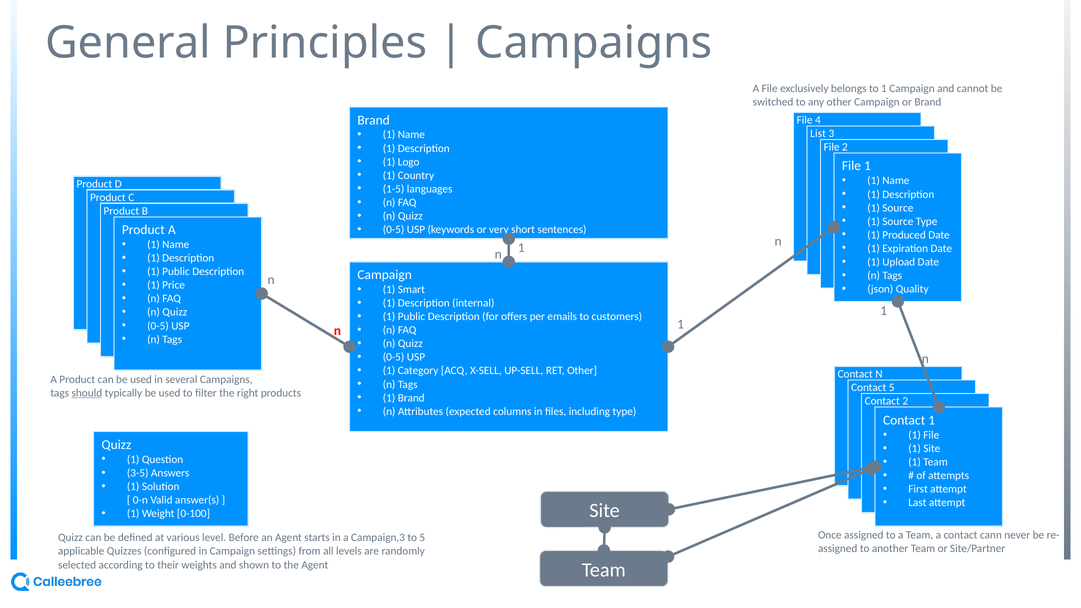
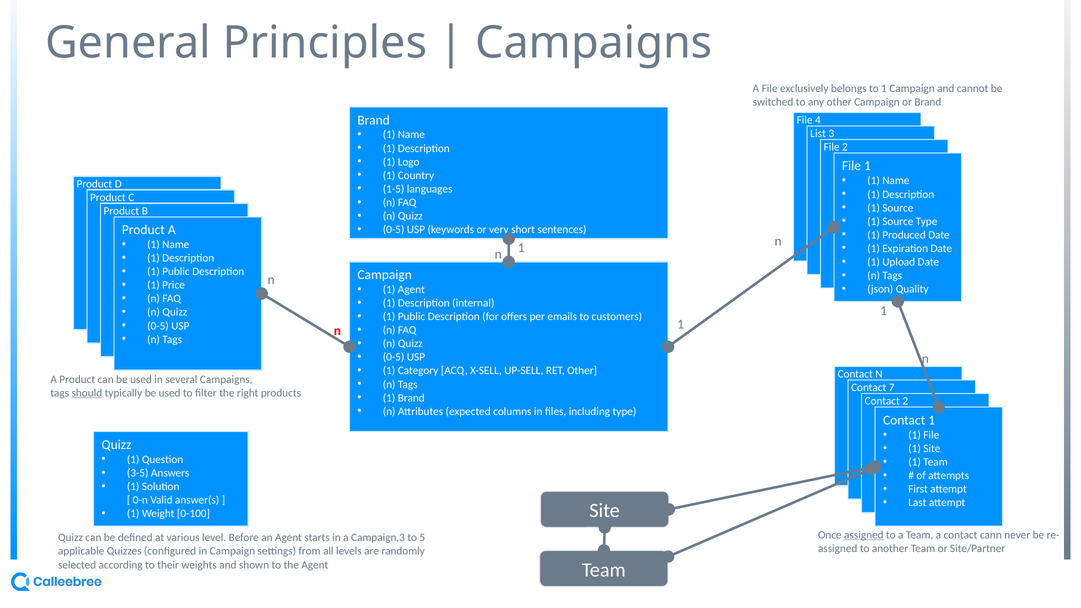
1 Smart: Smart -> Agent
Contact 5: 5 -> 7
assigned at (864, 535) underline: none -> present
